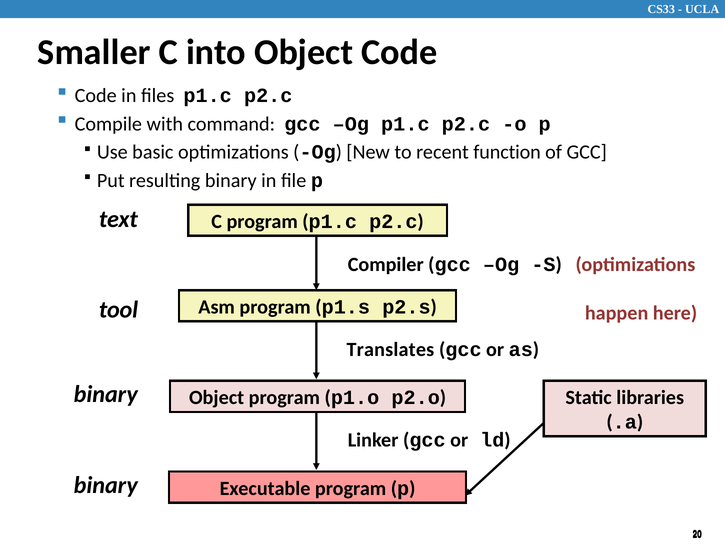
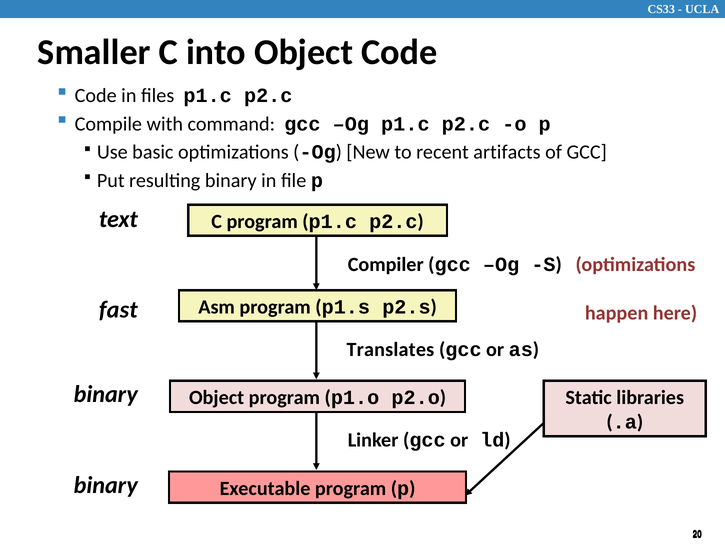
function: function -> artifacts
tool: tool -> fast
